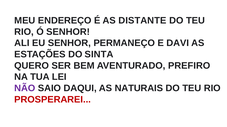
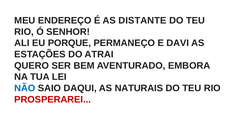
EU SENHOR: SENHOR -> PORQUE
SINTA: SINTA -> ATRAI
PREFIRO: PREFIRO -> EMBORA
NÃO colour: purple -> blue
